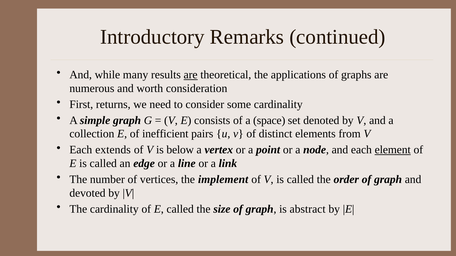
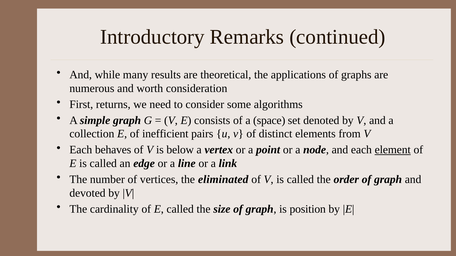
are at (191, 75) underline: present -> none
some cardinality: cardinality -> algorithms
extends: extends -> behaves
implement: implement -> eliminated
abstract: abstract -> position
